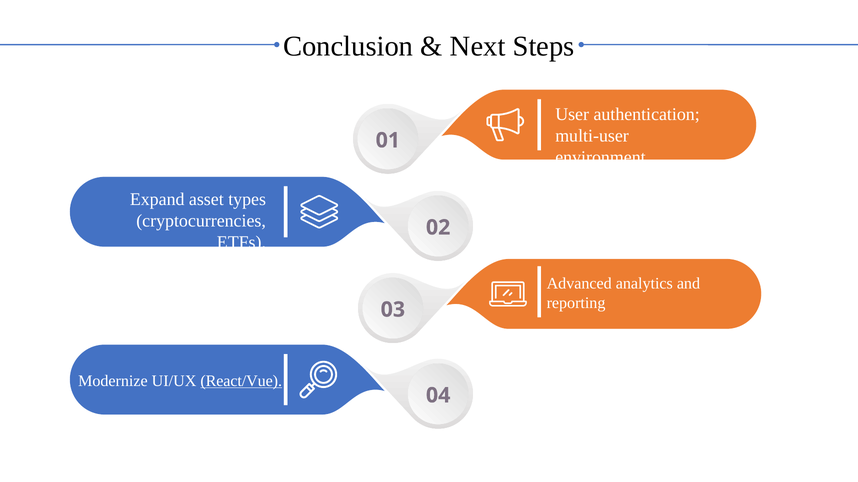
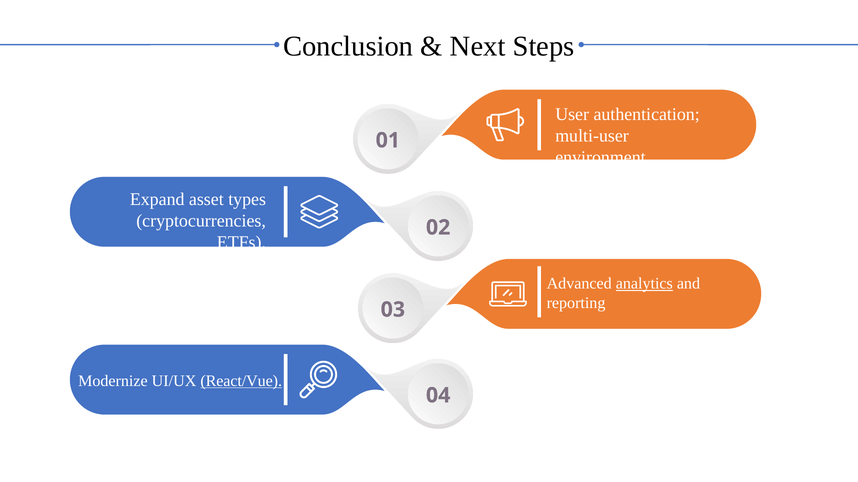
analytics underline: none -> present
